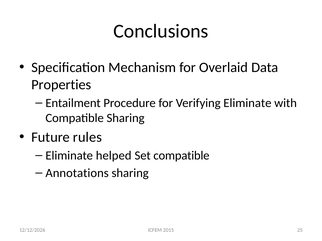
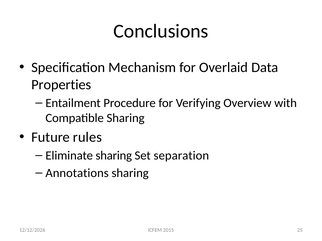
Verifying Eliminate: Eliminate -> Overview
Eliminate helped: helped -> sharing
Set compatible: compatible -> separation
